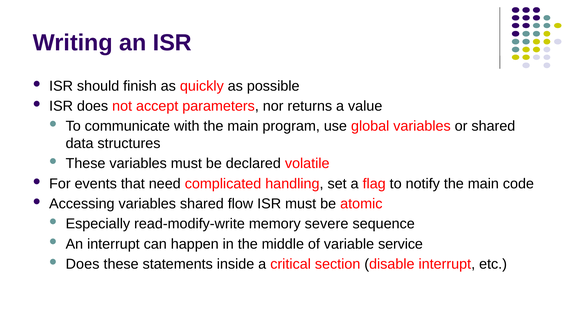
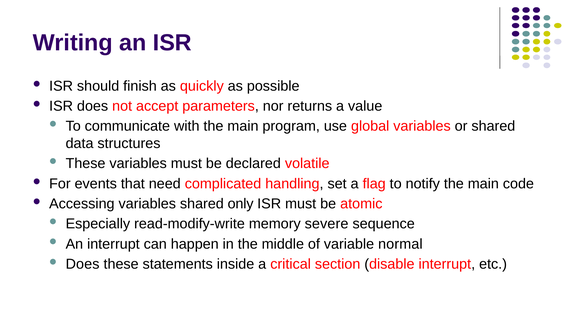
flow: flow -> only
service: service -> normal
